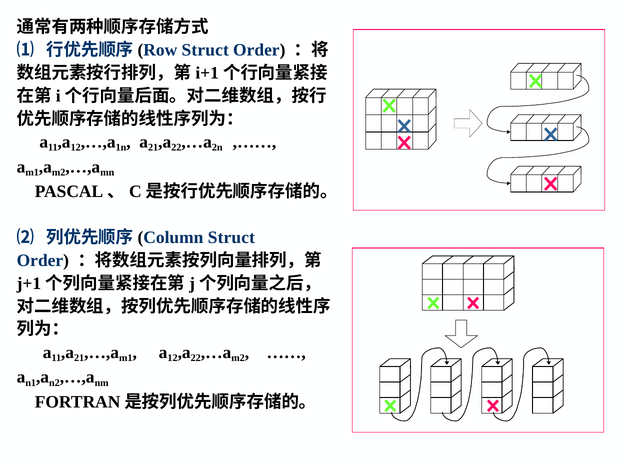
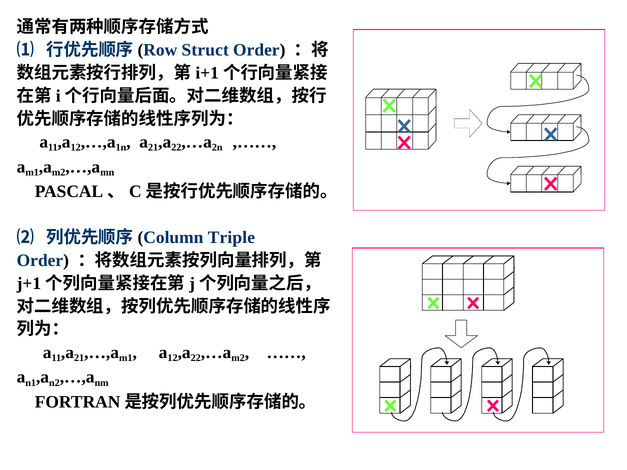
Struct at (231, 237): Struct -> Triple
